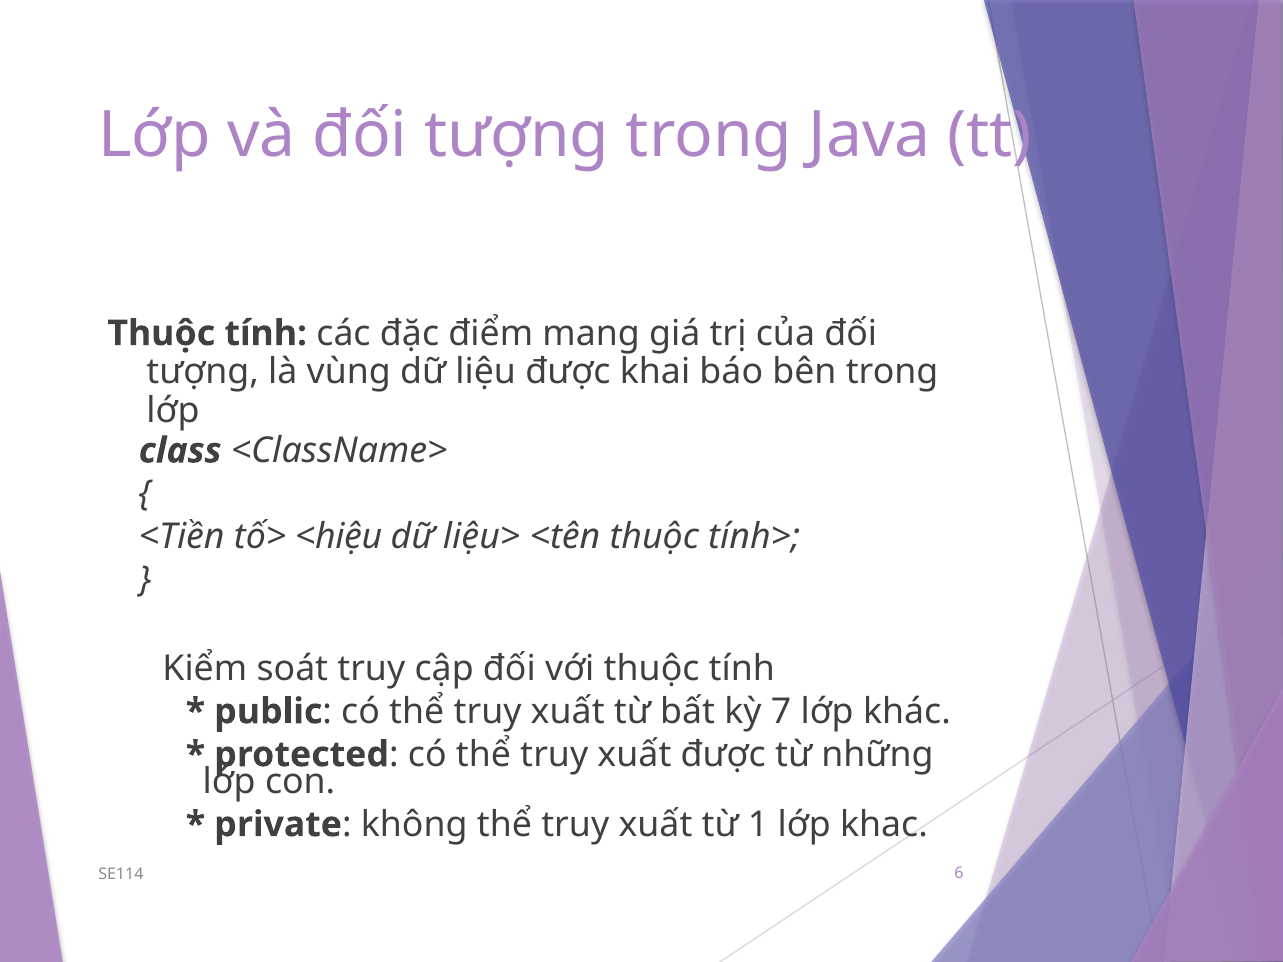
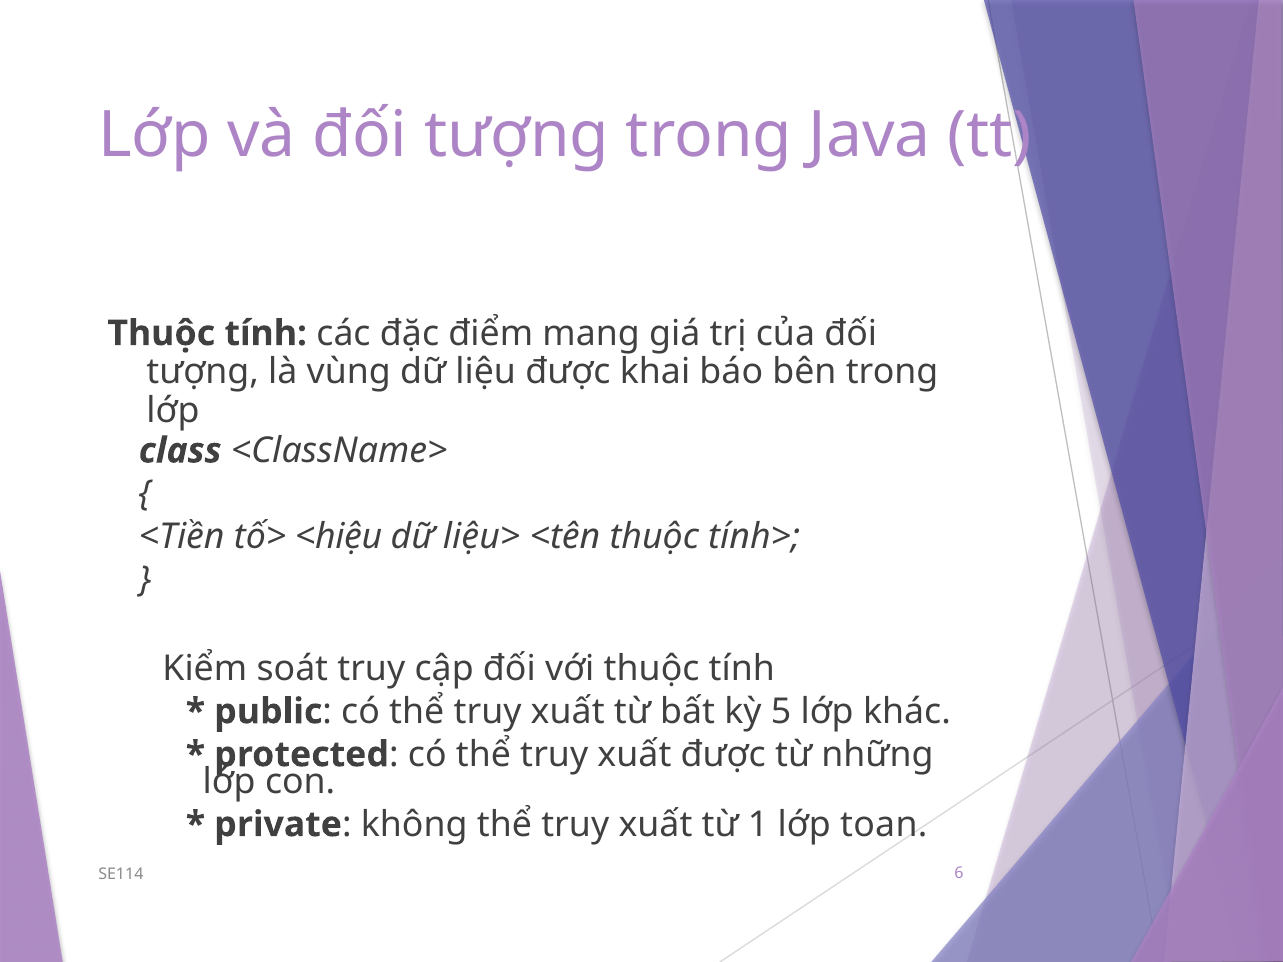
7: 7 -> 5
khac: khac -> toan
